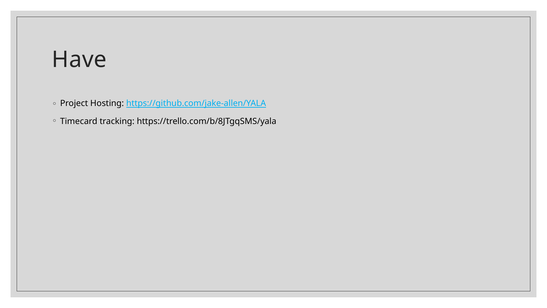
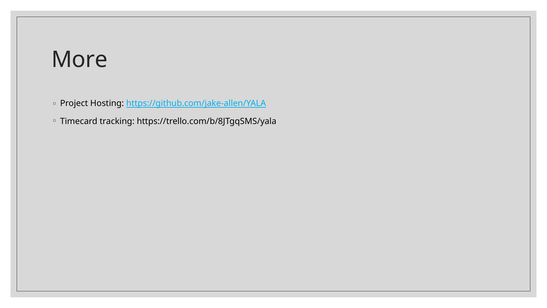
Have: Have -> More
